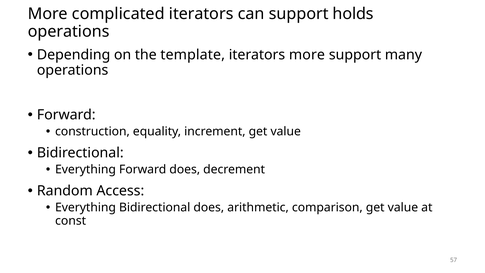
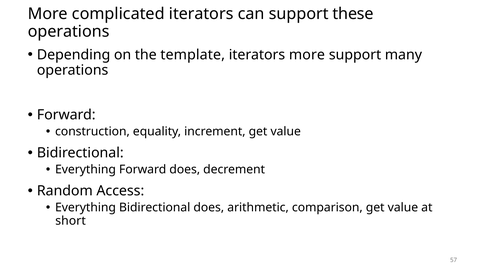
holds: holds -> these
const: const -> short
